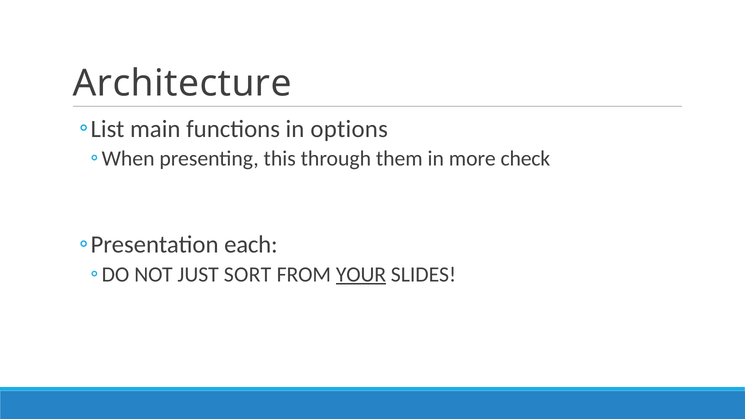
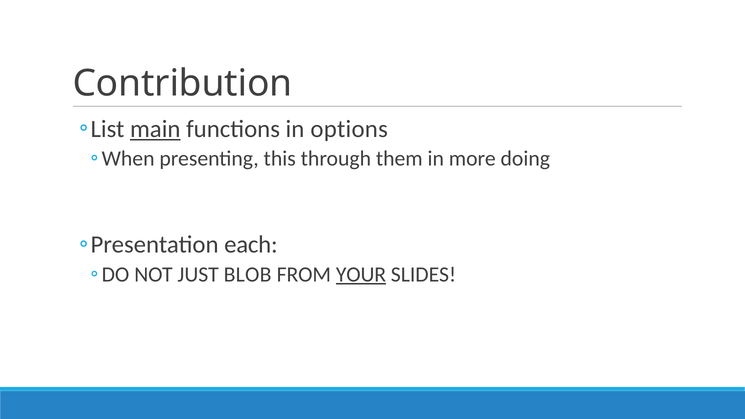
Architecture: Architecture -> Contribution
main underline: none -> present
check: check -> doing
SORT: SORT -> BLOB
